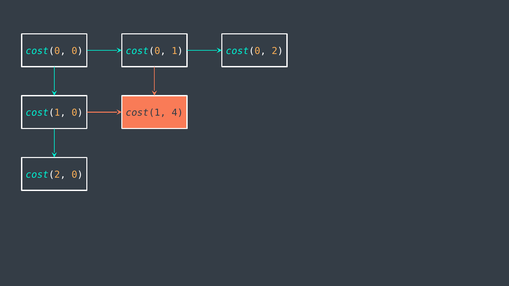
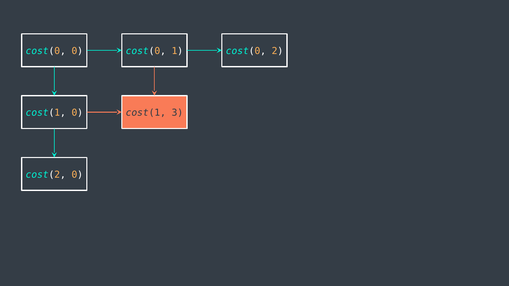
4: 4 -> 3
